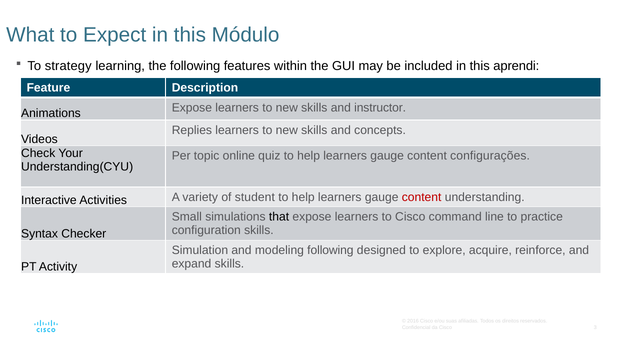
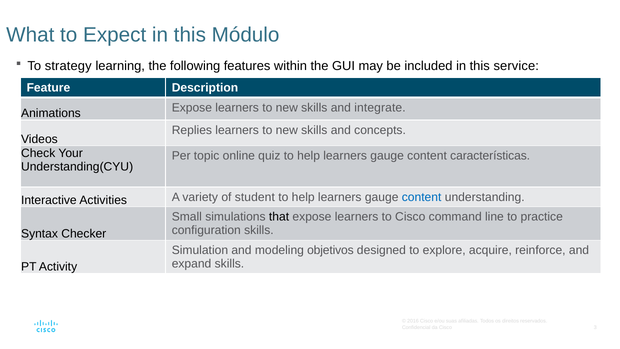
aprendi: aprendi -> service
instructor: instructor -> integrate
configurações: configurações -> características
content at (422, 197) colour: red -> blue
modeling following: following -> objetivos
